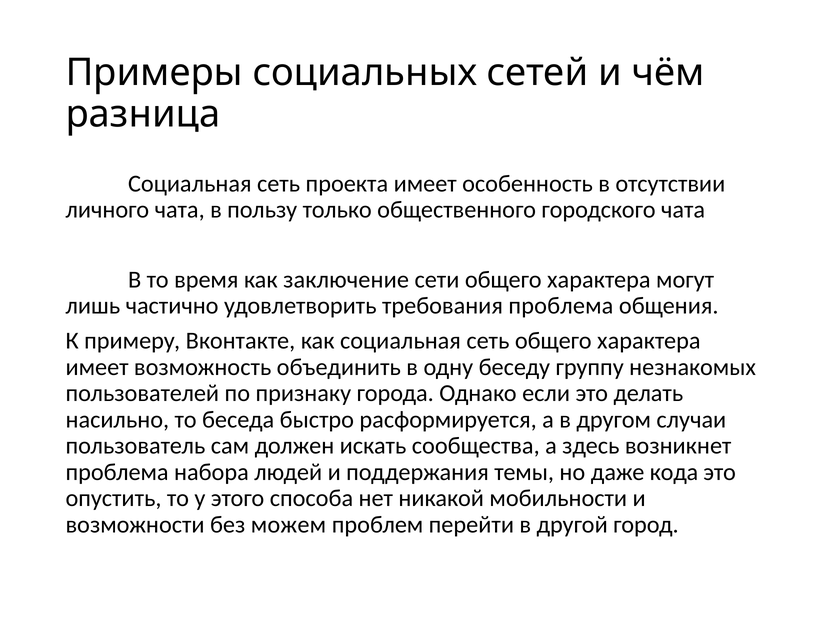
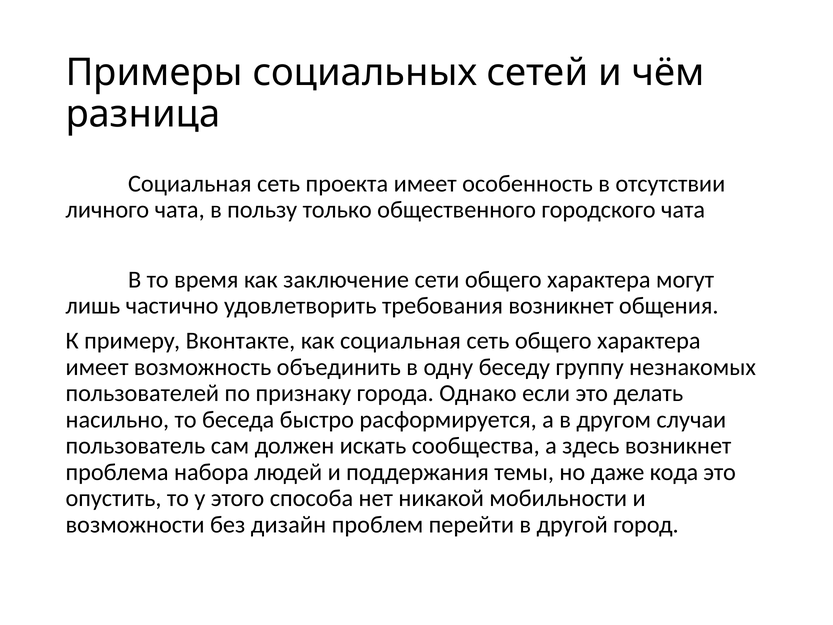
требования проблема: проблема -> возникнет
можем: можем -> дизайн
